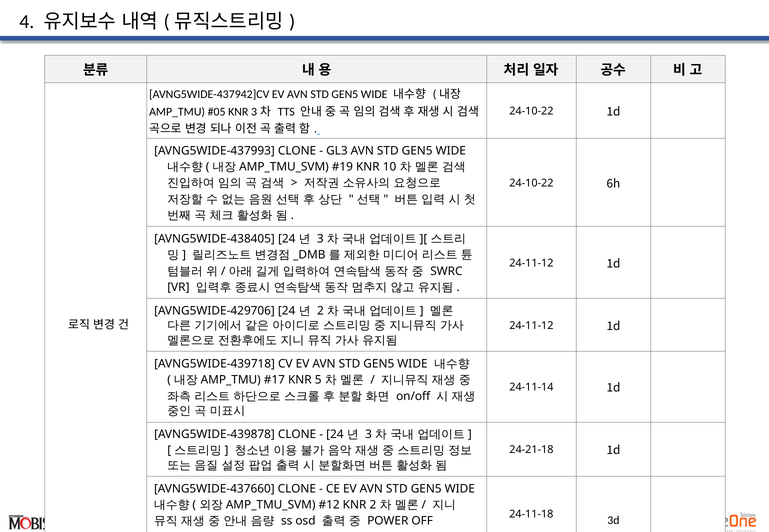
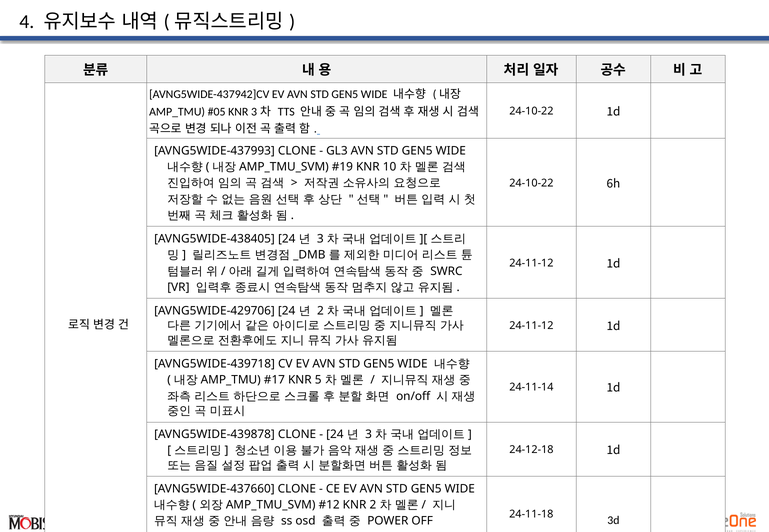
24-21-18: 24-21-18 -> 24-12-18
